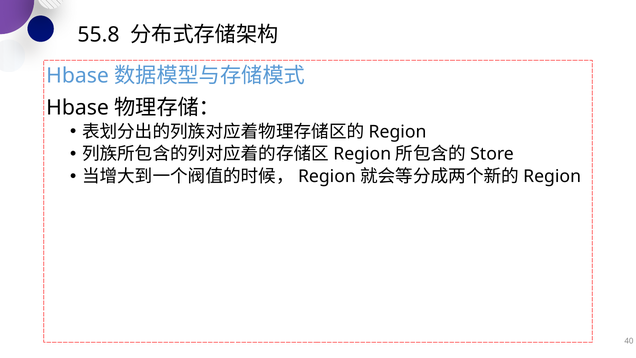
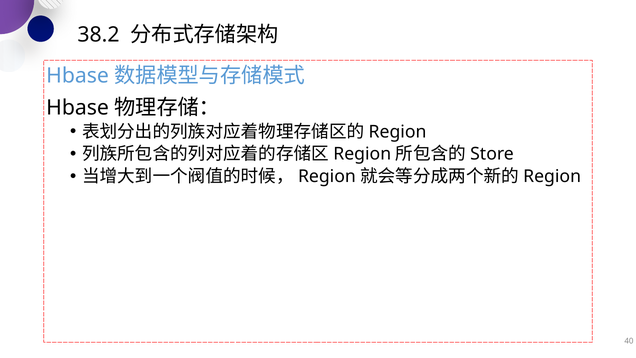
55.8: 55.8 -> 38.2
